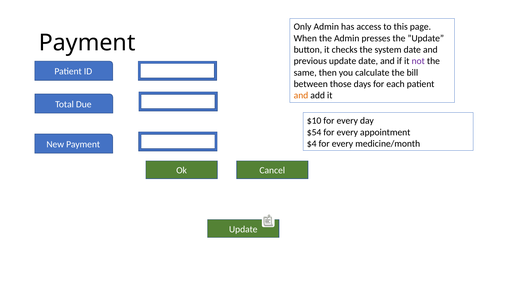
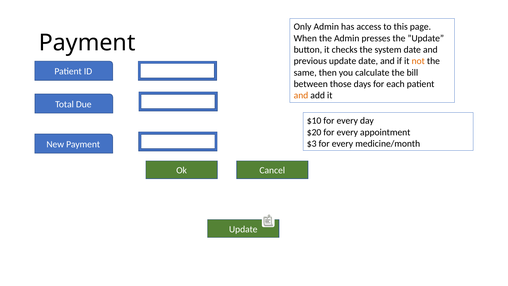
not colour: purple -> orange
$54: $54 -> $20
$4: $4 -> $3
